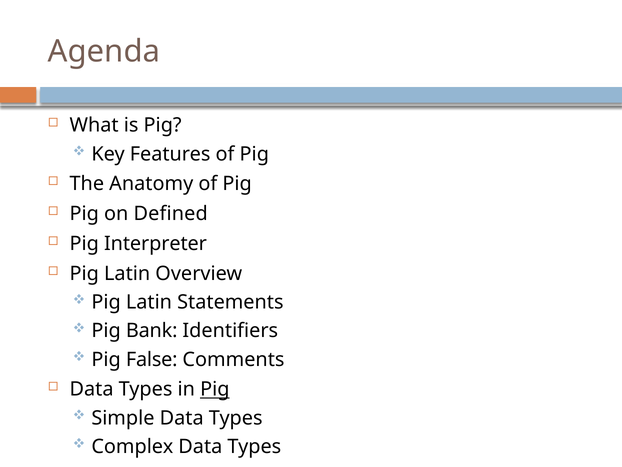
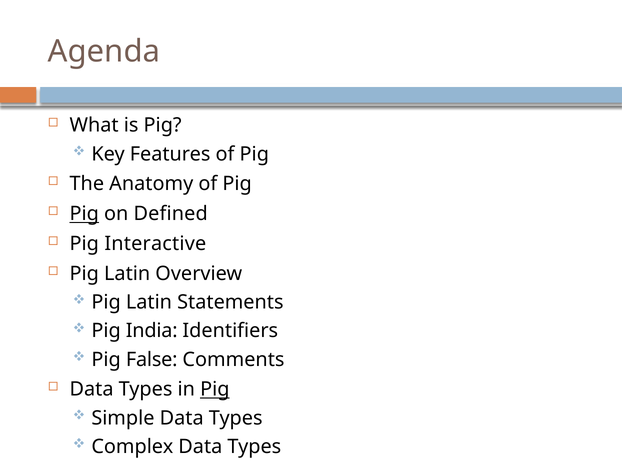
Pig at (84, 214) underline: none -> present
Interpreter: Interpreter -> Interactive
Bank: Bank -> India
